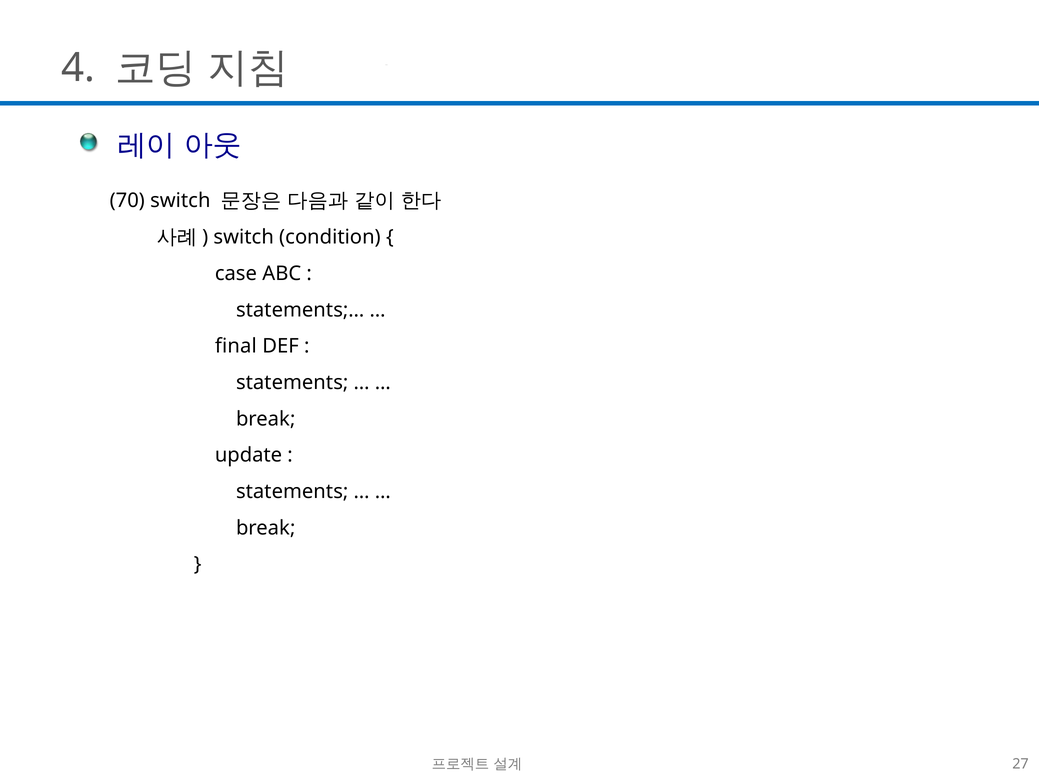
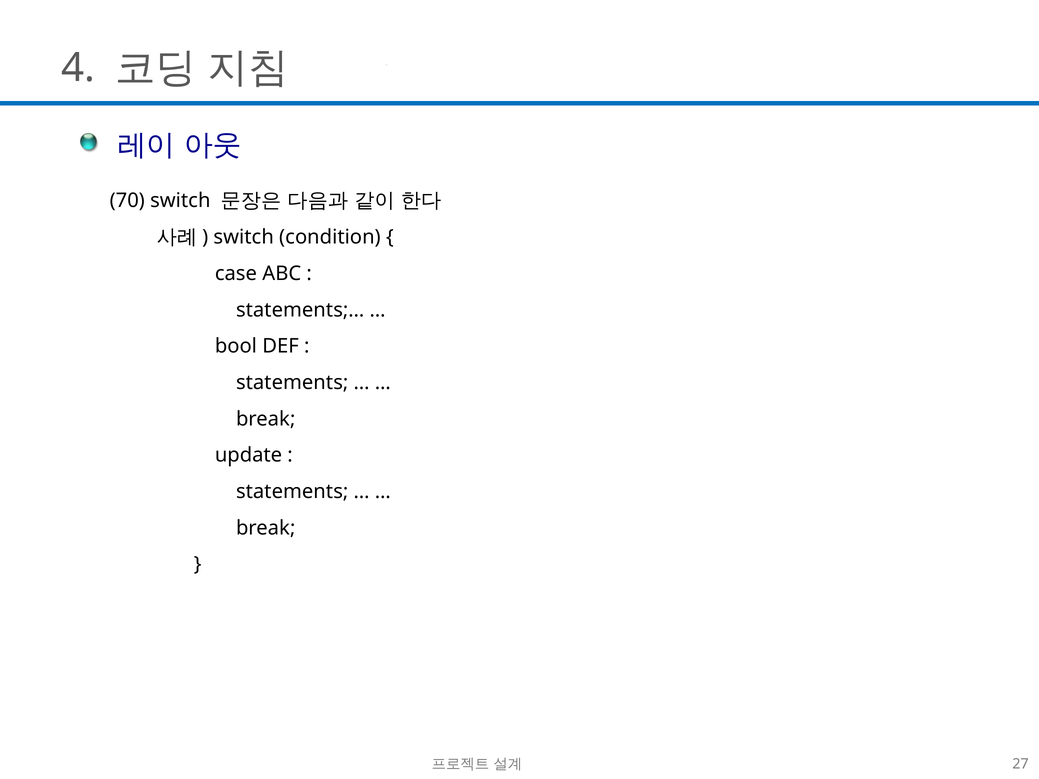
final: final -> bool
